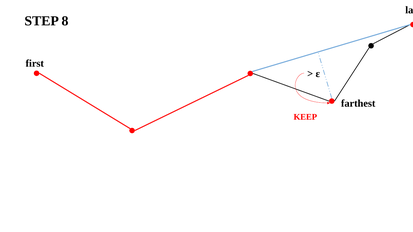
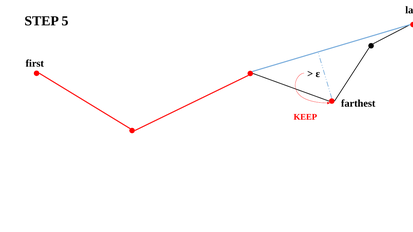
8: 8 -> 5
